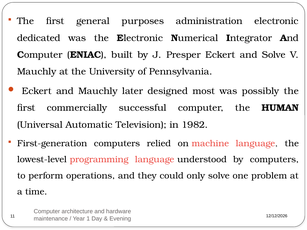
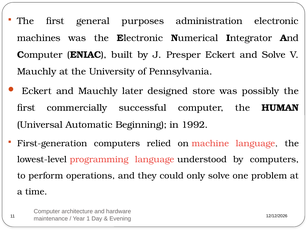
dedicated: dedicated -> machines
most: most -> store
Television: Television -> Beginning
1982: 1982 -> 1992
